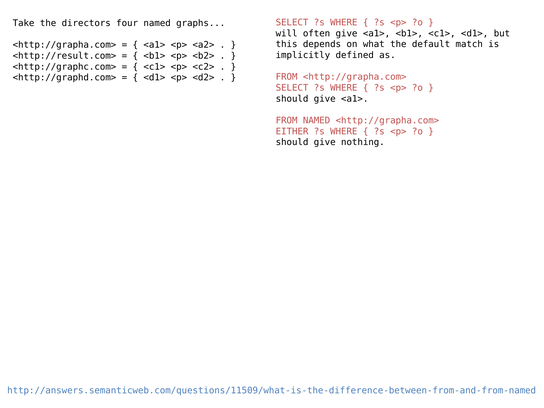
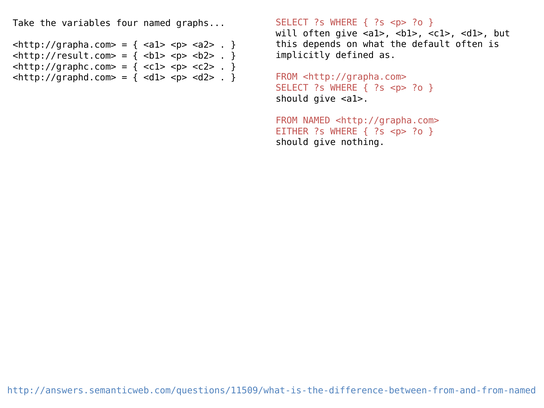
directors: directors -> variables
default match: match -> often
